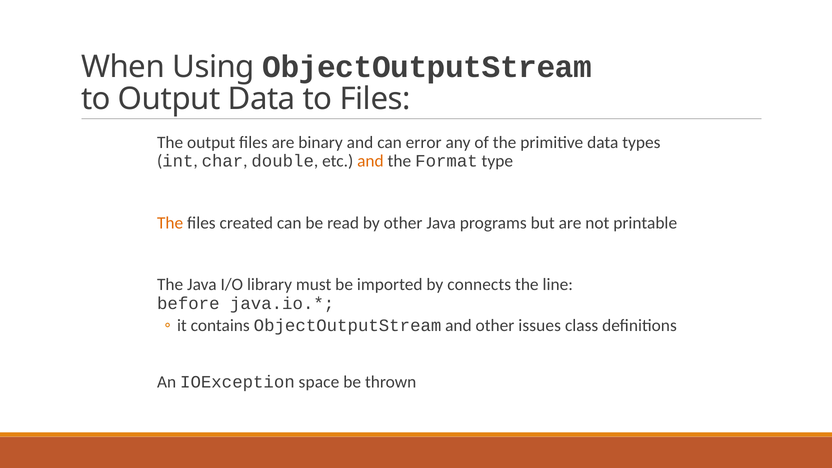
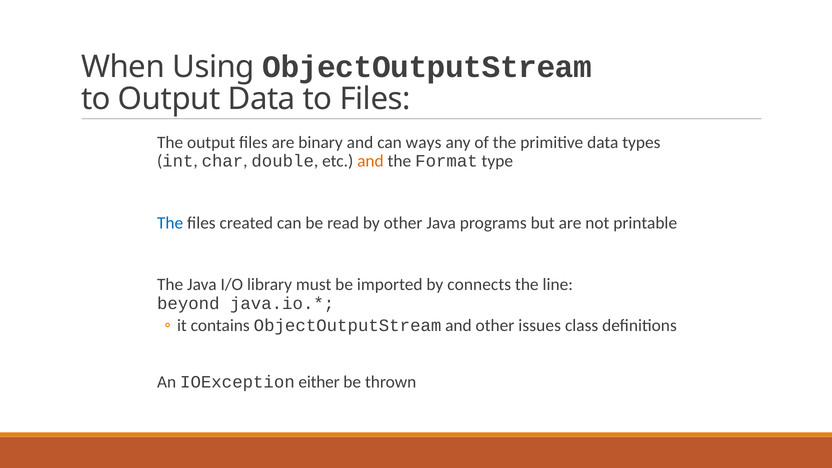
error: error -> ways
The at (170, 223) colour: orange -> blue
before: before -> beyond
space: space -> either
